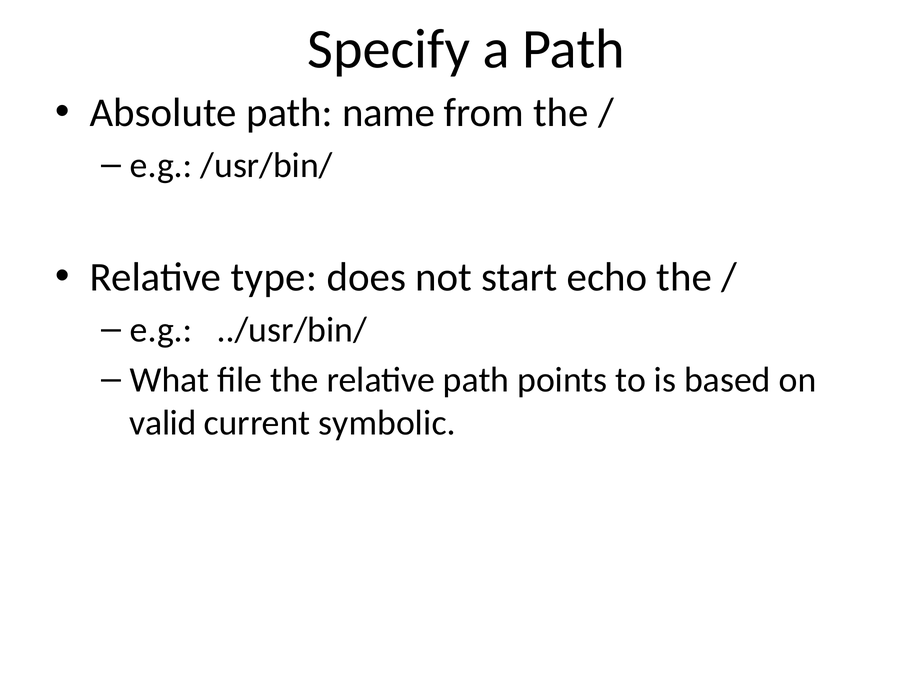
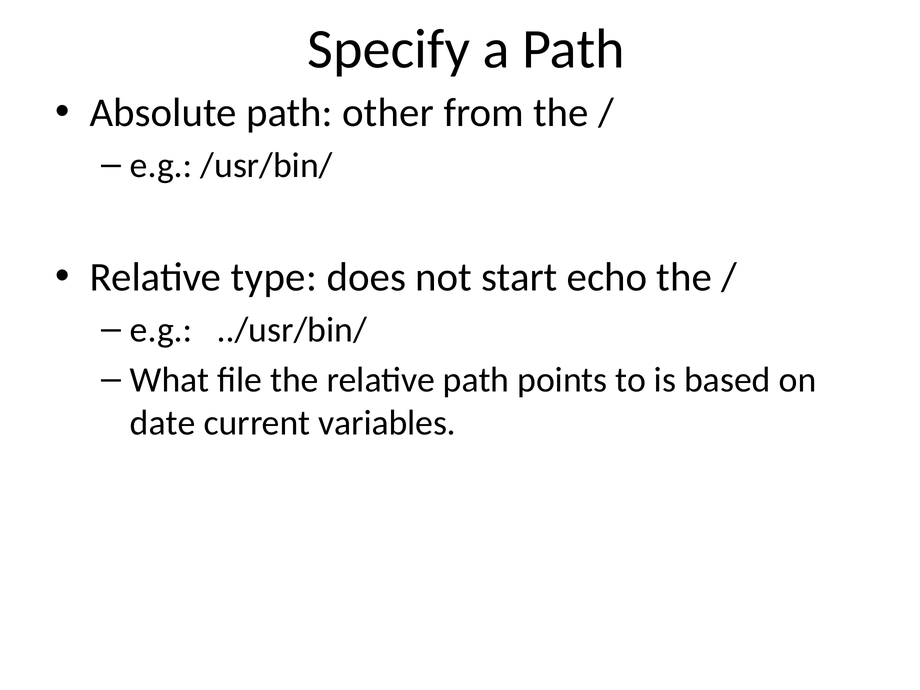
name: name -> other
valid: valid -> date
symbolic: symbolic -> variables
